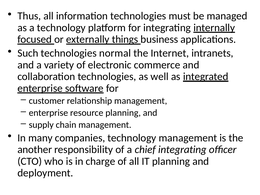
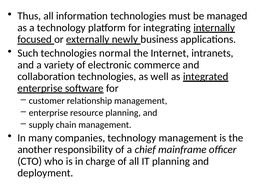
things: things -> newly
chief integrating: integrating -> mainframe
